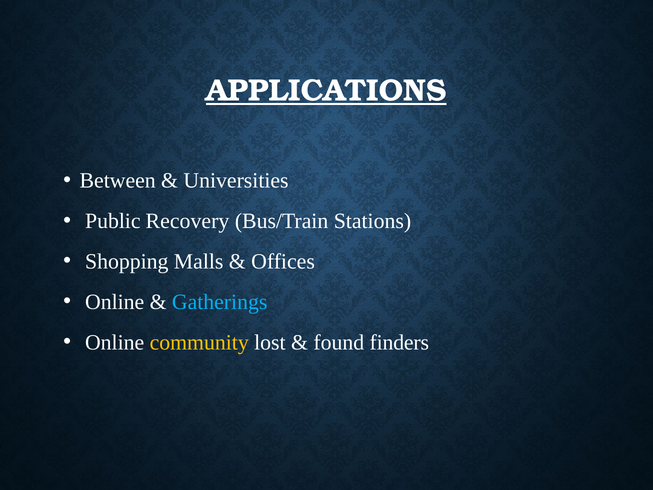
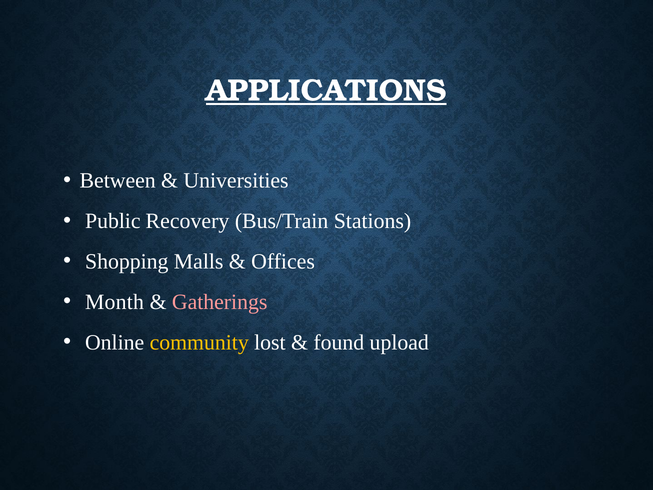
Online at (115, 302): Online -> Month
Gatherings colour: light blue -> pink
finders: finders -> upload
